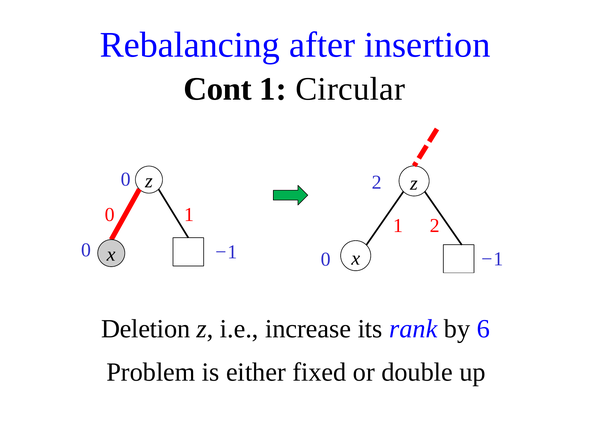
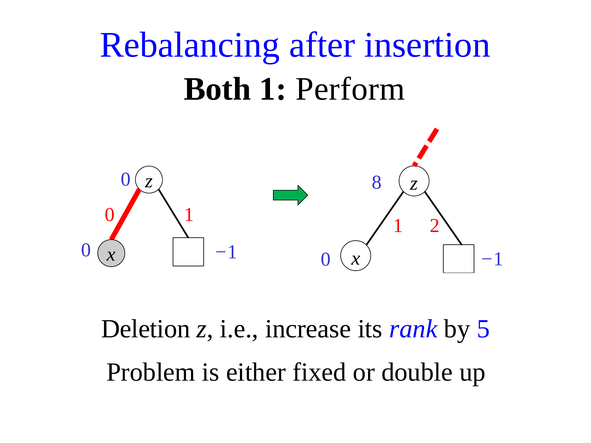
Cont: Cont -> Both
Circular: Circular -> Perform
2 at (377, 182): 2 -> 8
6: 6 -> 5
